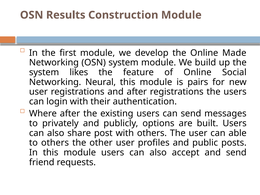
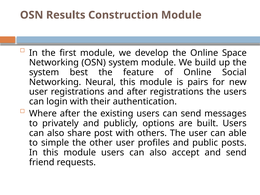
Made: Made -> Space
likes: likes -> best
to others: others -> simple
